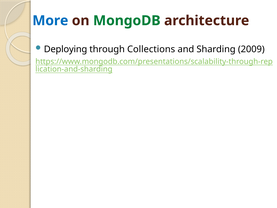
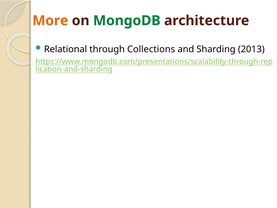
More colour: blue -> orange
Deploying: Deploying -> Relational
2009: 2009 -> 2013
